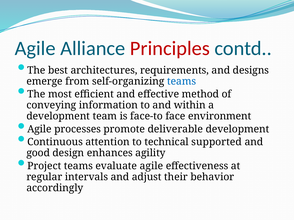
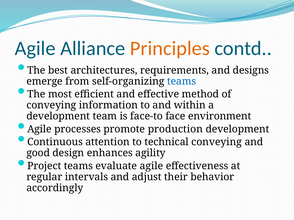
Principles colour: red -> orange
deliverable: deliverable -> production
technical supported: supported -> conveying
